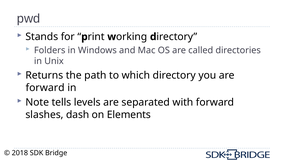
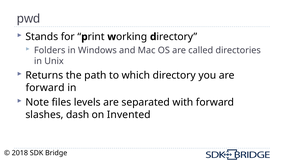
tells: tells -> files
Elements: Elements -> Invented
